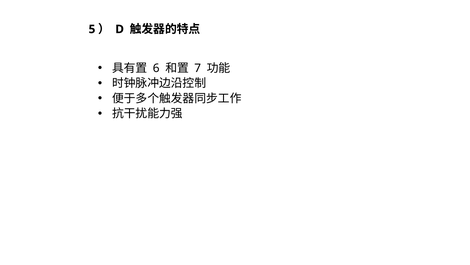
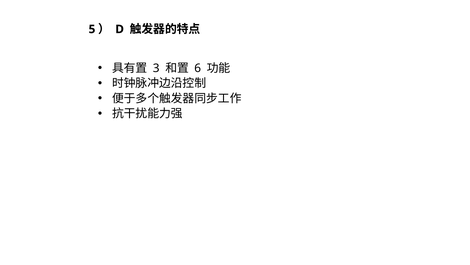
6: 6 -> 3
7: 7 -> 6
